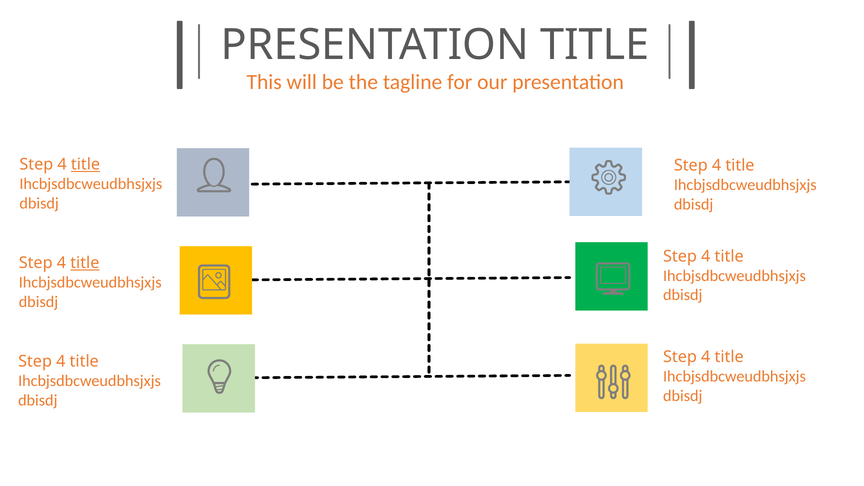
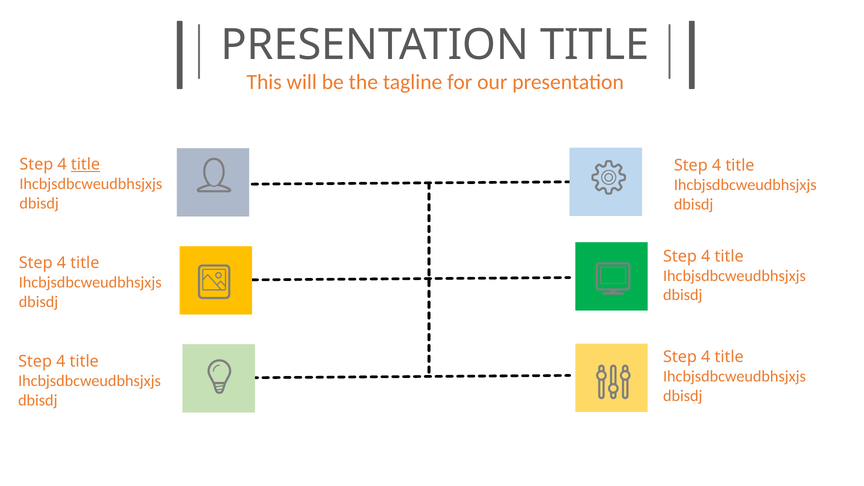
title at (85, 263) underline: present -> none
